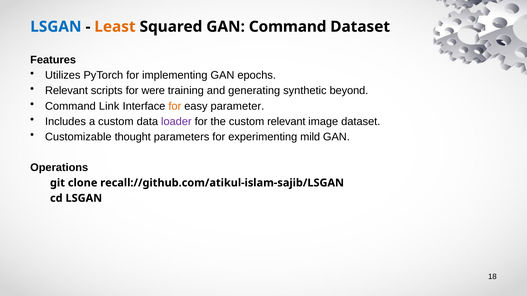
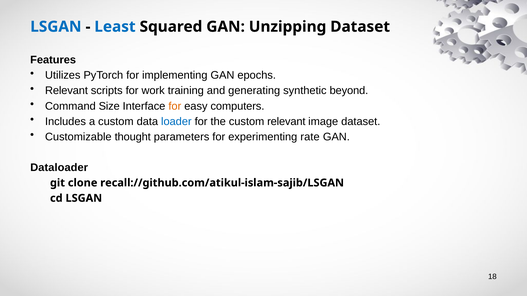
Least colour: orange -> blue
GAN Command: Command -> Unzipping
were: were -> work
Link: Link -> Size
parameter: parameter -> computers
loader colour: purple -> blue
mild: mild -> rate
Operations: Operations -> Dataloader
